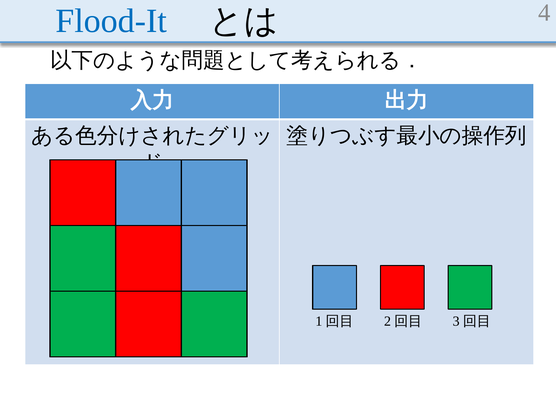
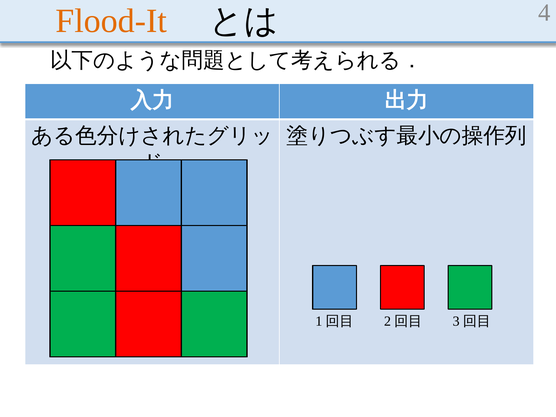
Flood-It colour: blue -> orange
